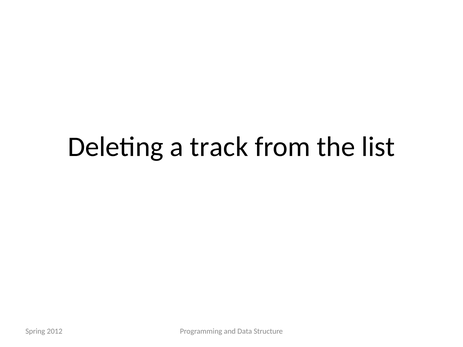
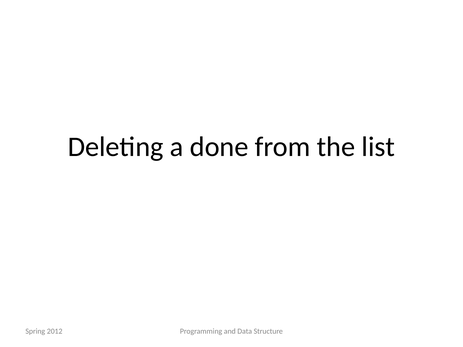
track: track -> done
